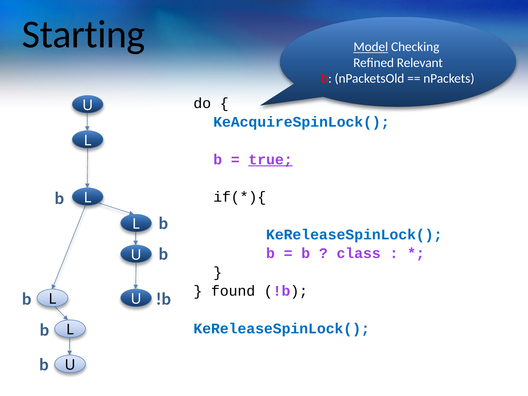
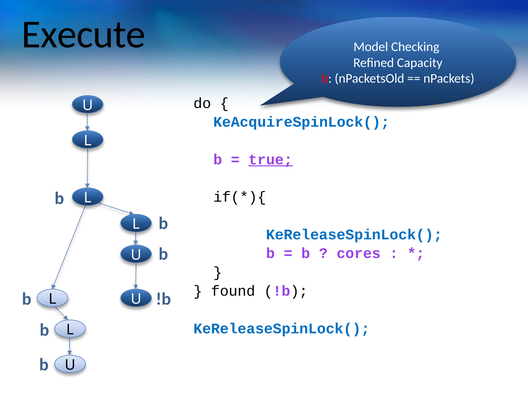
Starting: Starting -> Execute
Model underline: present -> none
Relevant: Relevant -> Capacity
class: class -> cores
